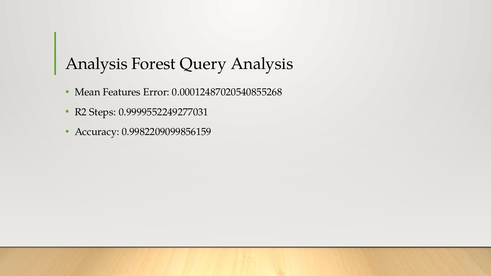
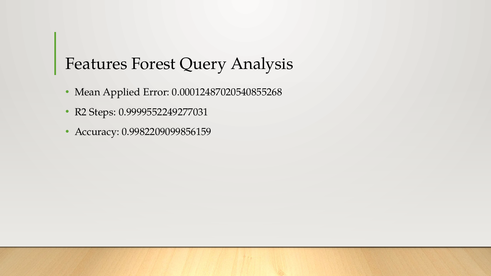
Analysis at (97, 64): Analysis -> Features
Features: Features -> Applied
